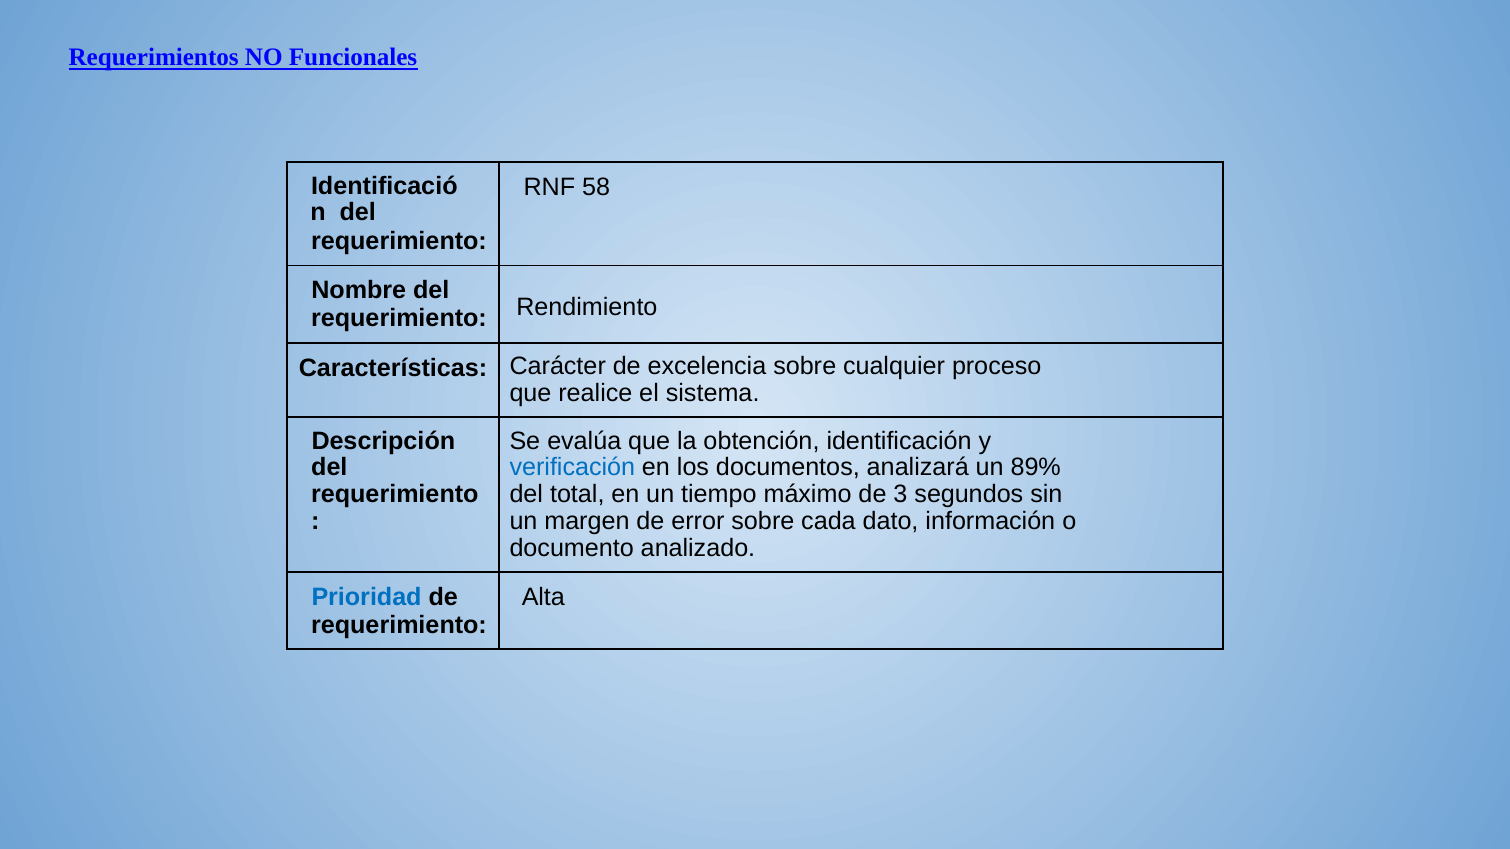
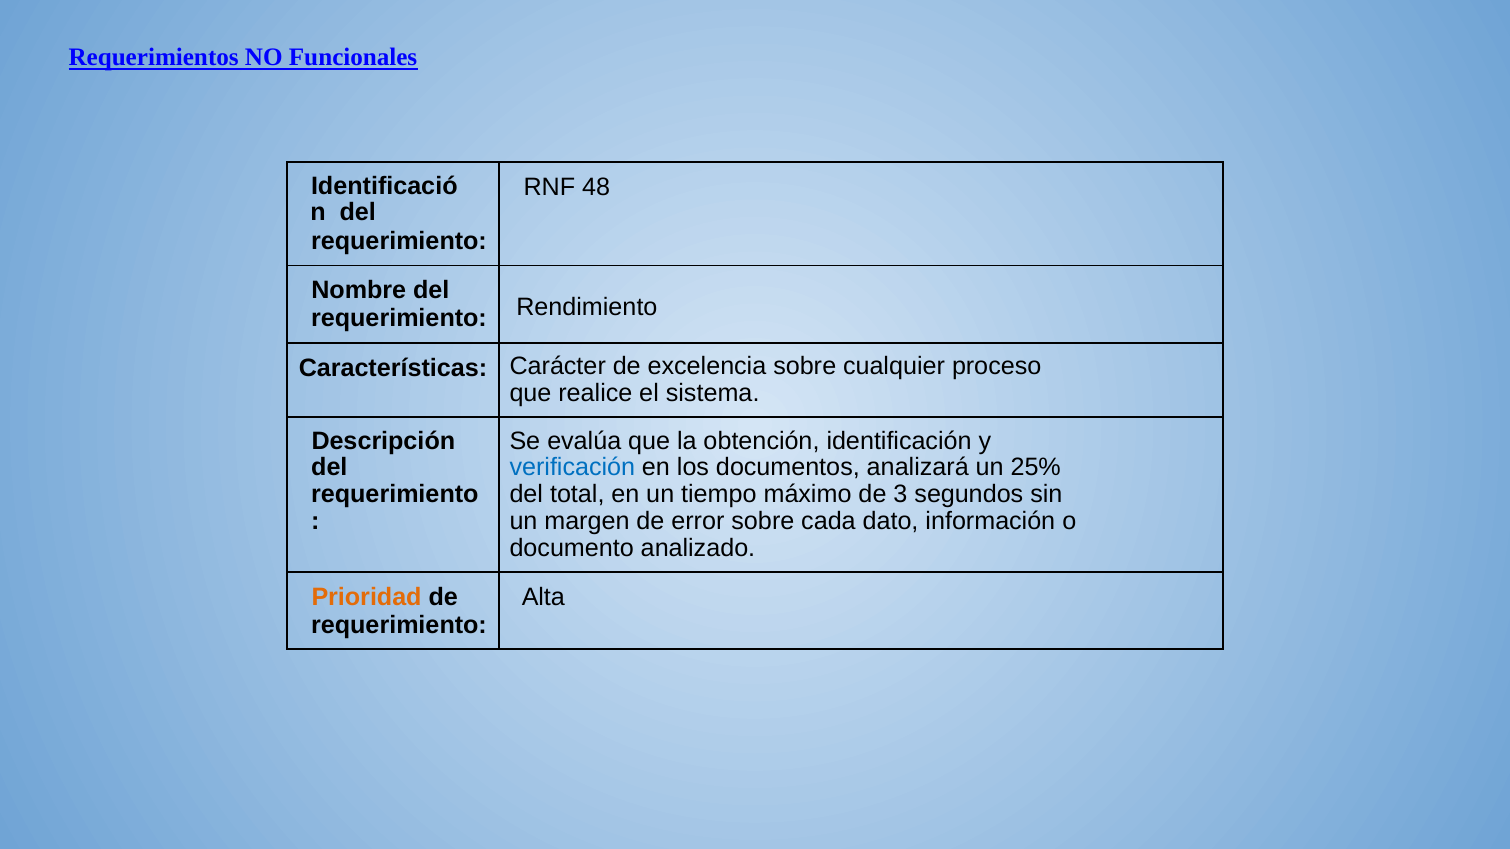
58: 58 -> 48
89%: 89% -> 25%
Prioridad colour: blue -> orange
